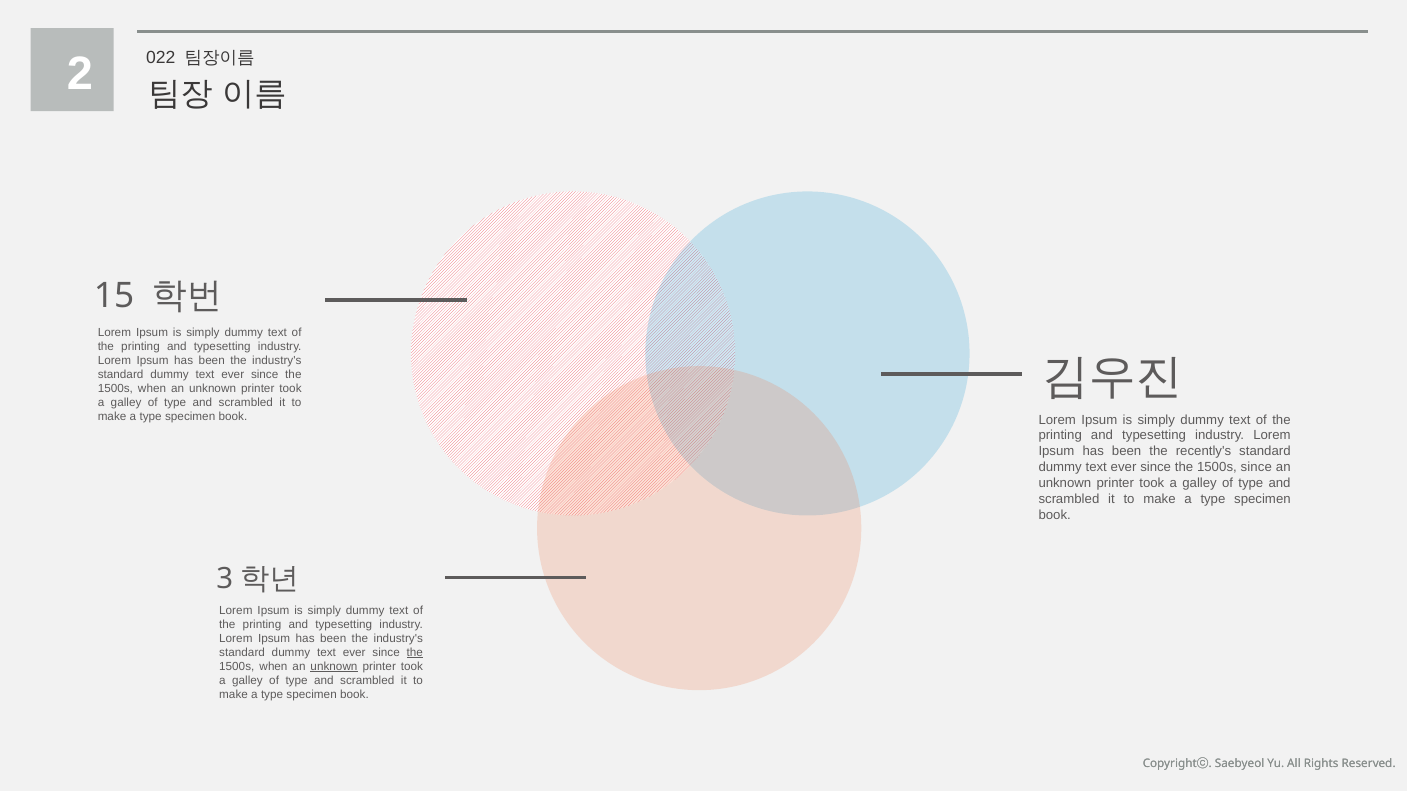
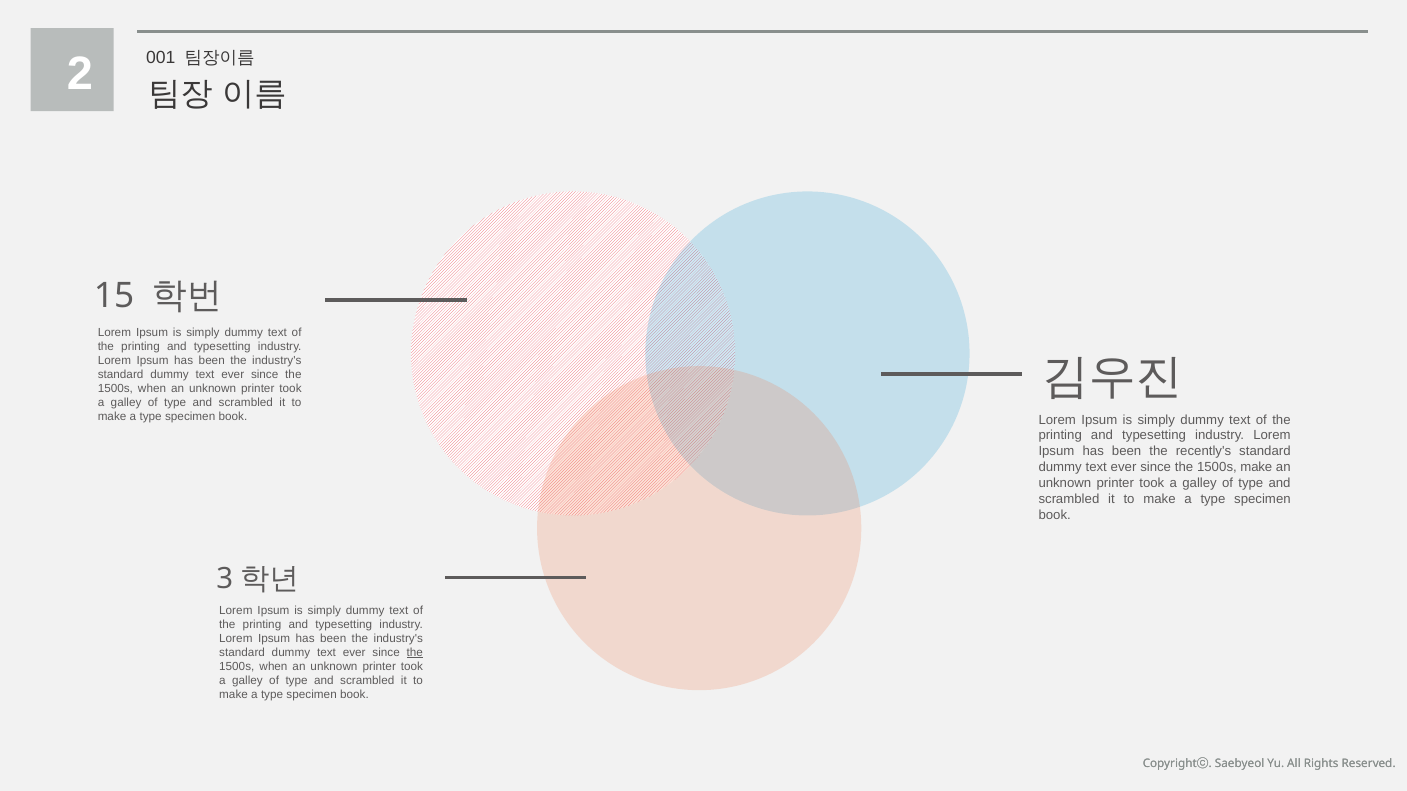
022: 022 -> 001
1500s since: since -> make
unknown at (334, 667) underline: present -> none
